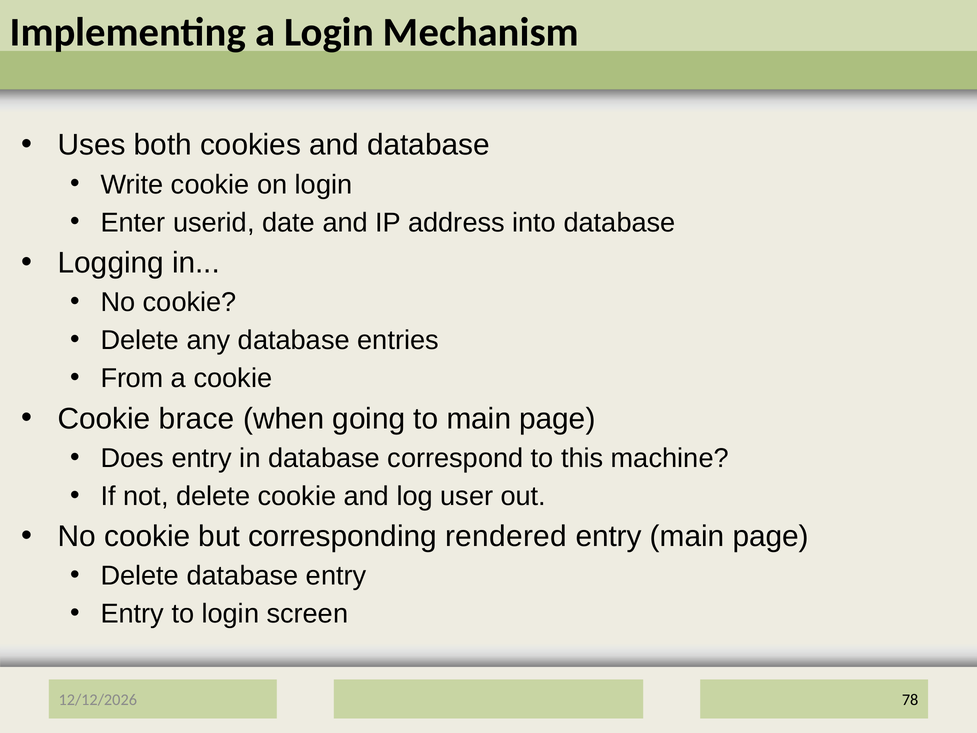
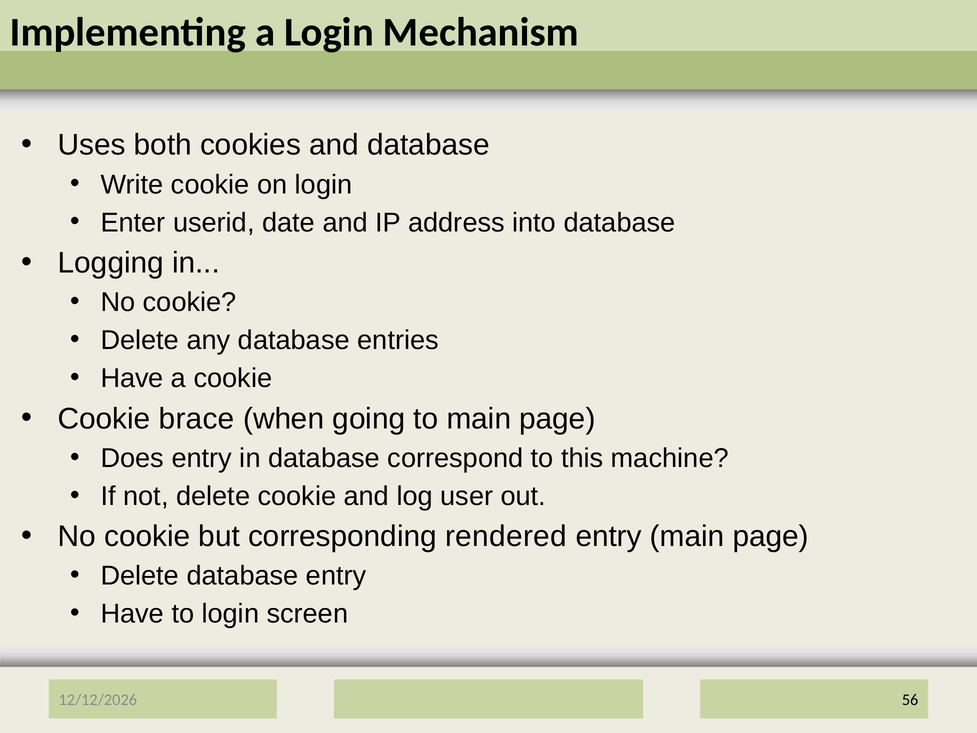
From at (132, 378): From -> Have
Entry at (132, 614): Entry -> Have
78: 78 -> 56
